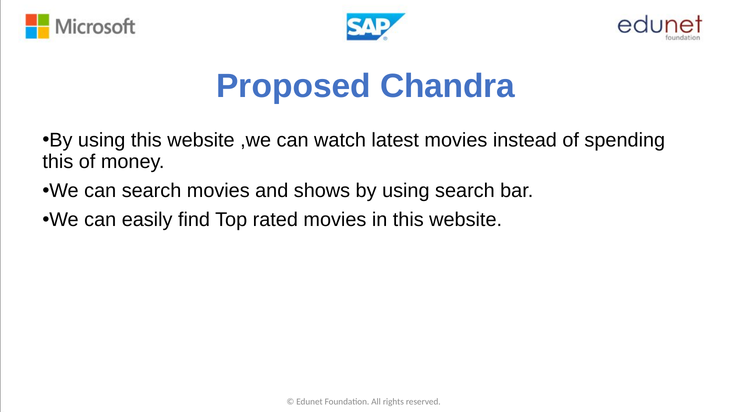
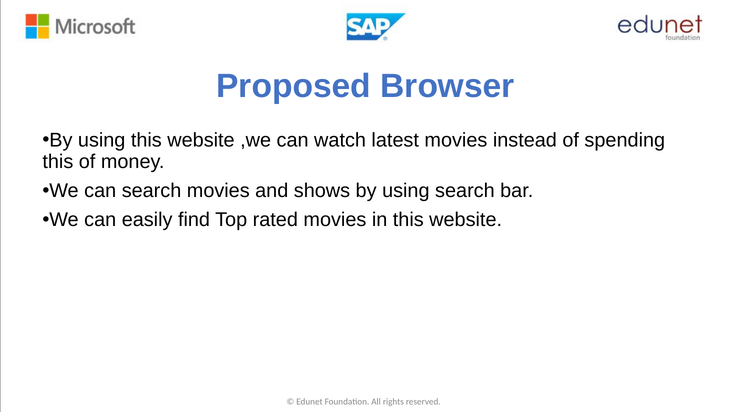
Chandra: Chandra -> Browser
